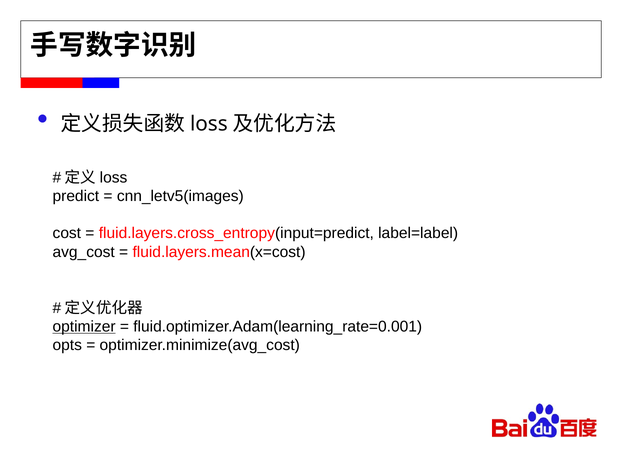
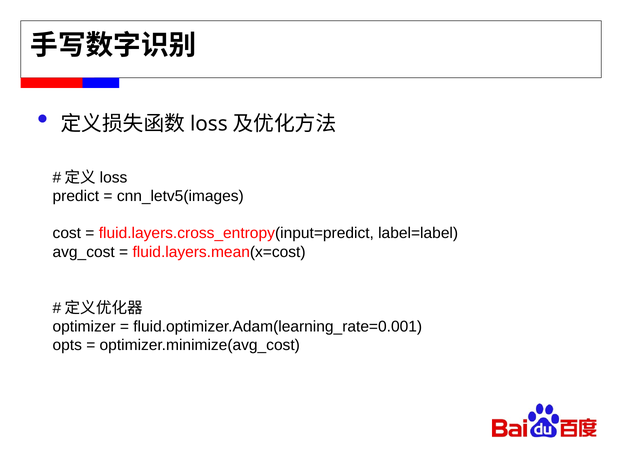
optimizer underline: present -> none
